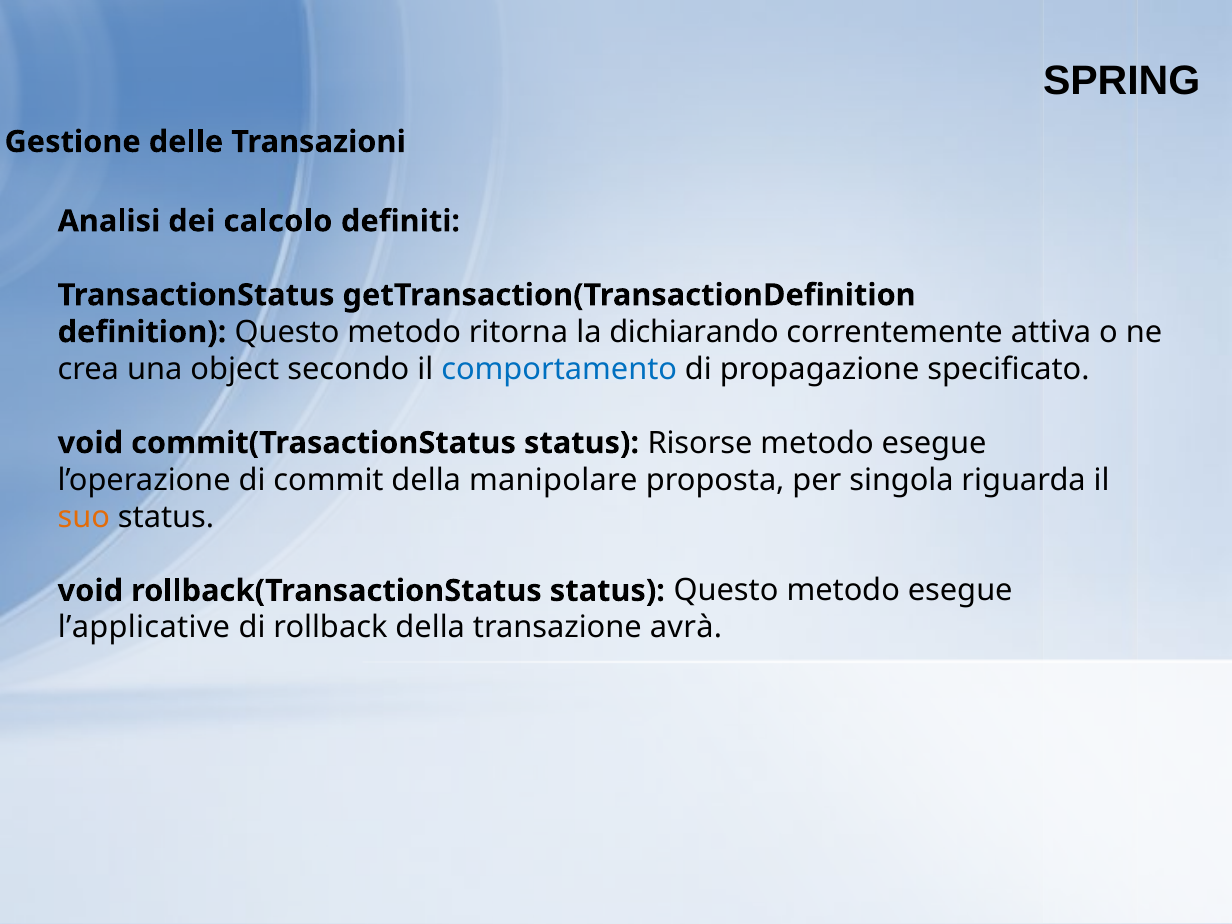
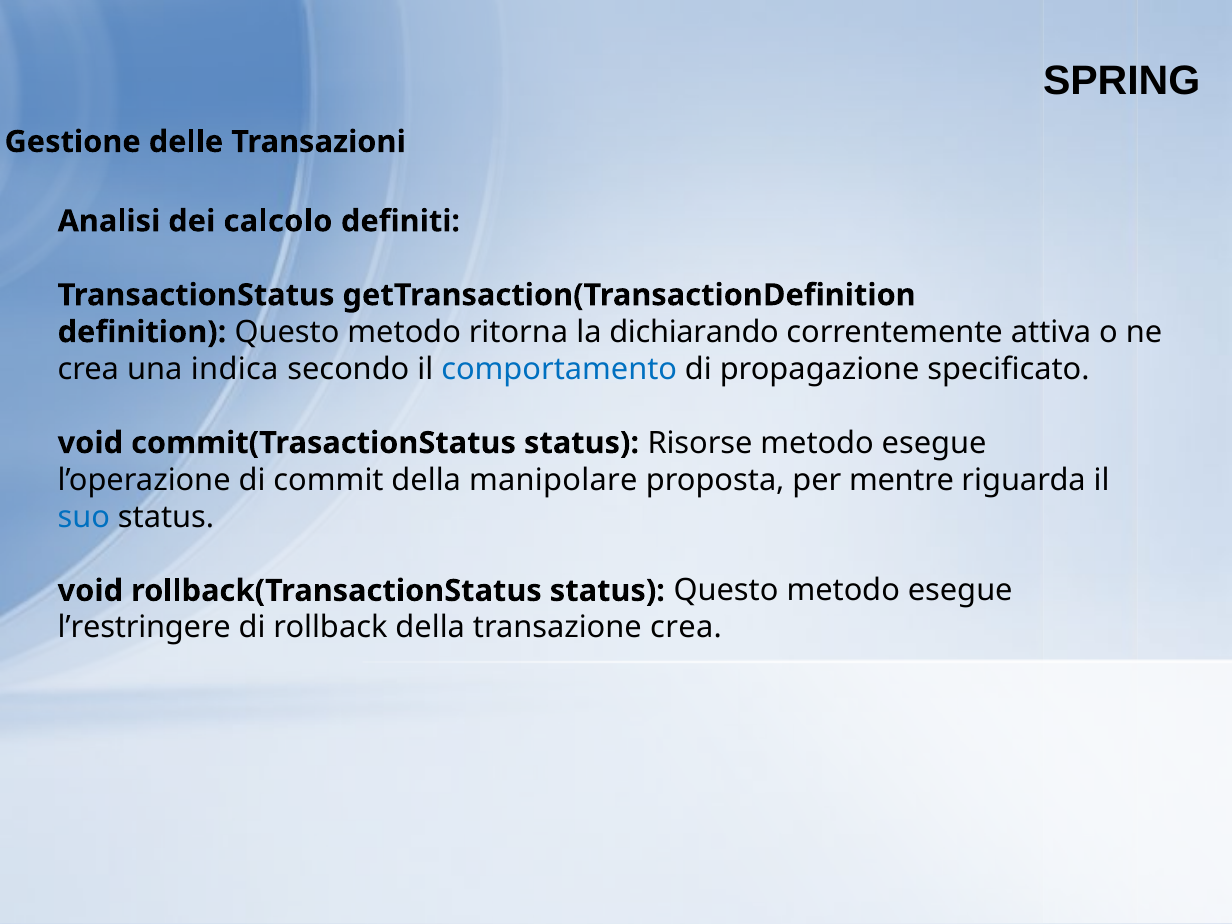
object: object -> indica
singola: singola -> mentre
suo colour: orange -> blue
l’applicative: l’applicative -> l’restringere
transazione avrà: avrà -> crea
